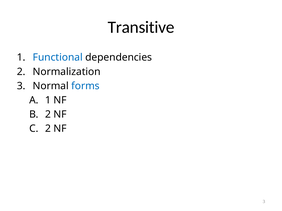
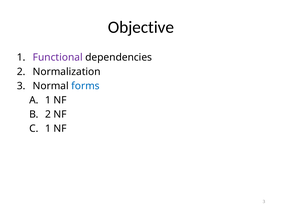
Transitive: Transitive -> Objective
Functional colour: blue -> purple
2 at (48, 129): 2 -> 1
